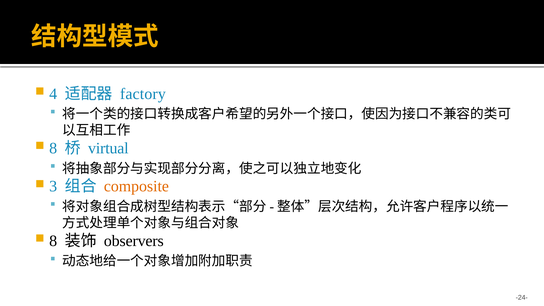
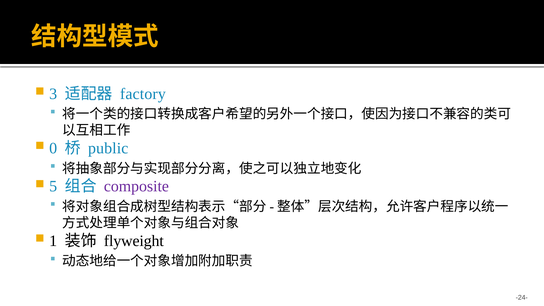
4: 4 -> 3
8 at (53, 148): 8 -> 0
virtual: virtual -> public
3: 3 -> 5
composite colour: orange -> purple
8 at (53, 241): 8 -> 1
observers: observers -> flyweight
